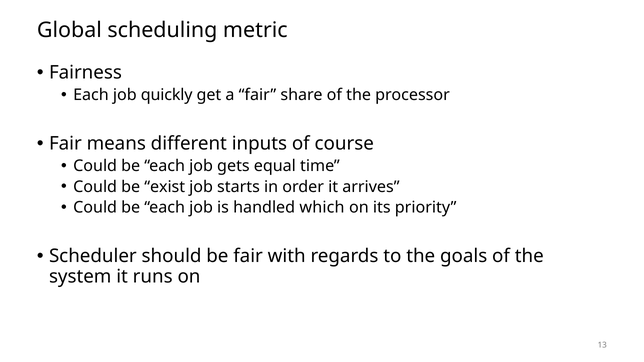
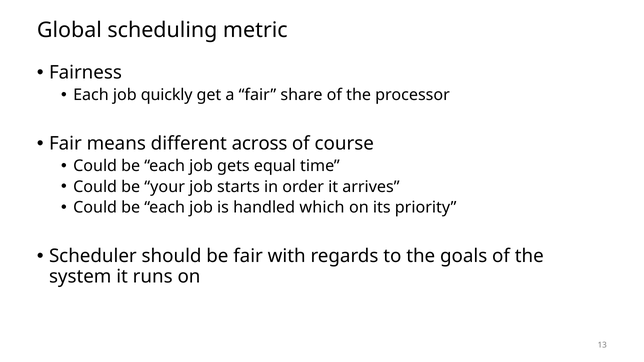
inputs: inputs -> across
exist: exist -> your
